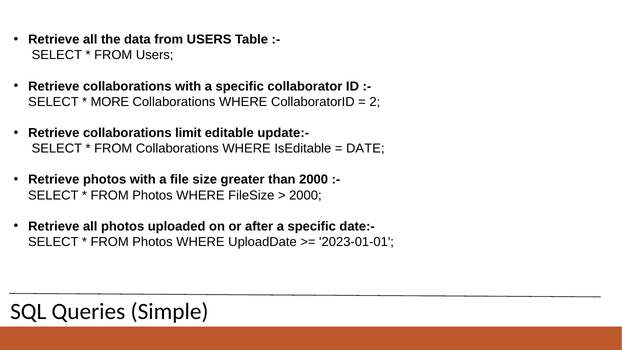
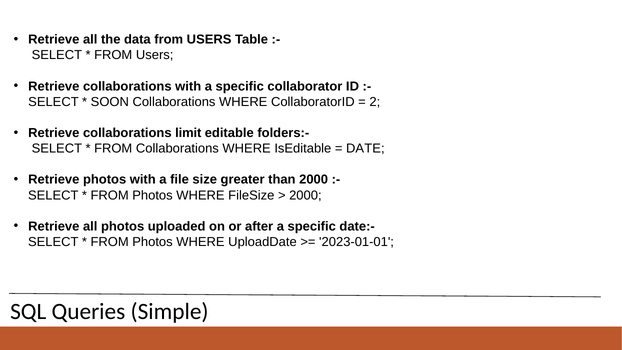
MORE: MORE -> SOON
update:-: update:- -> folders:-
